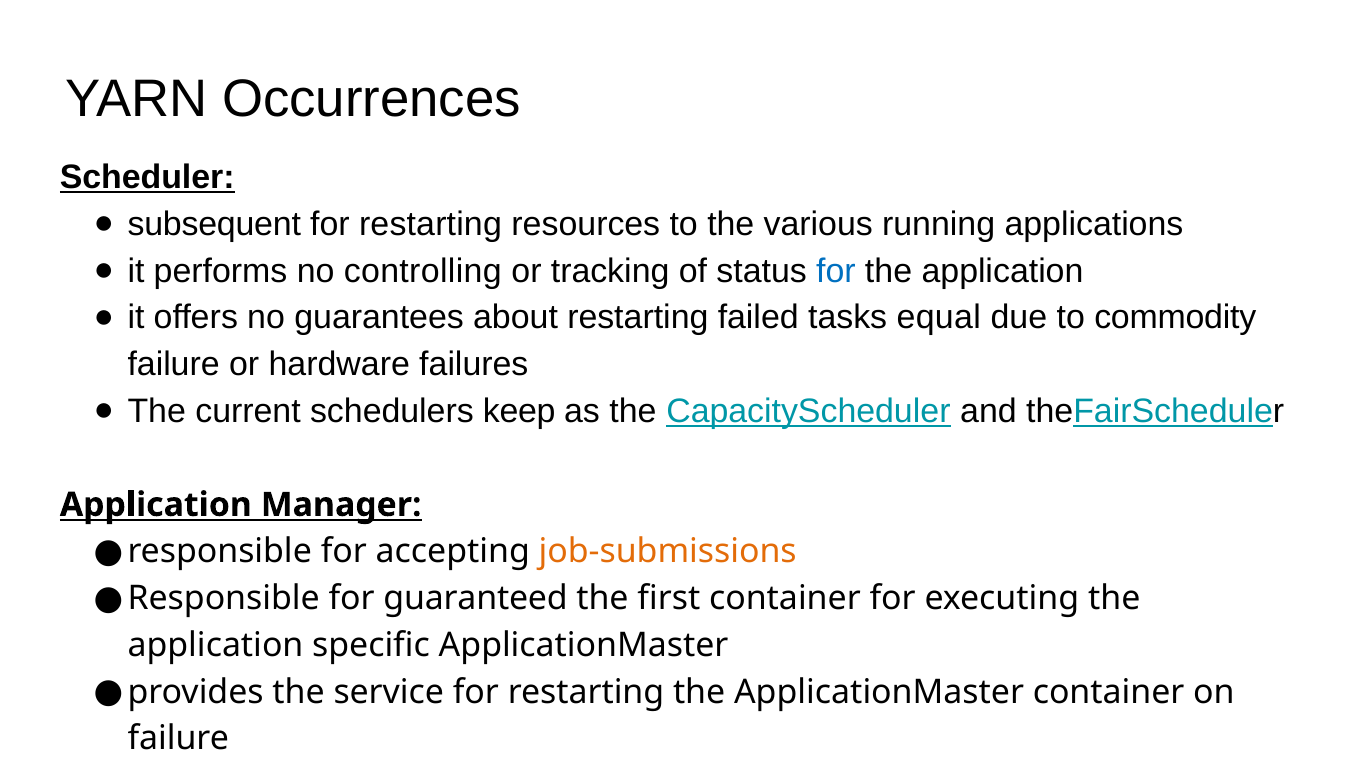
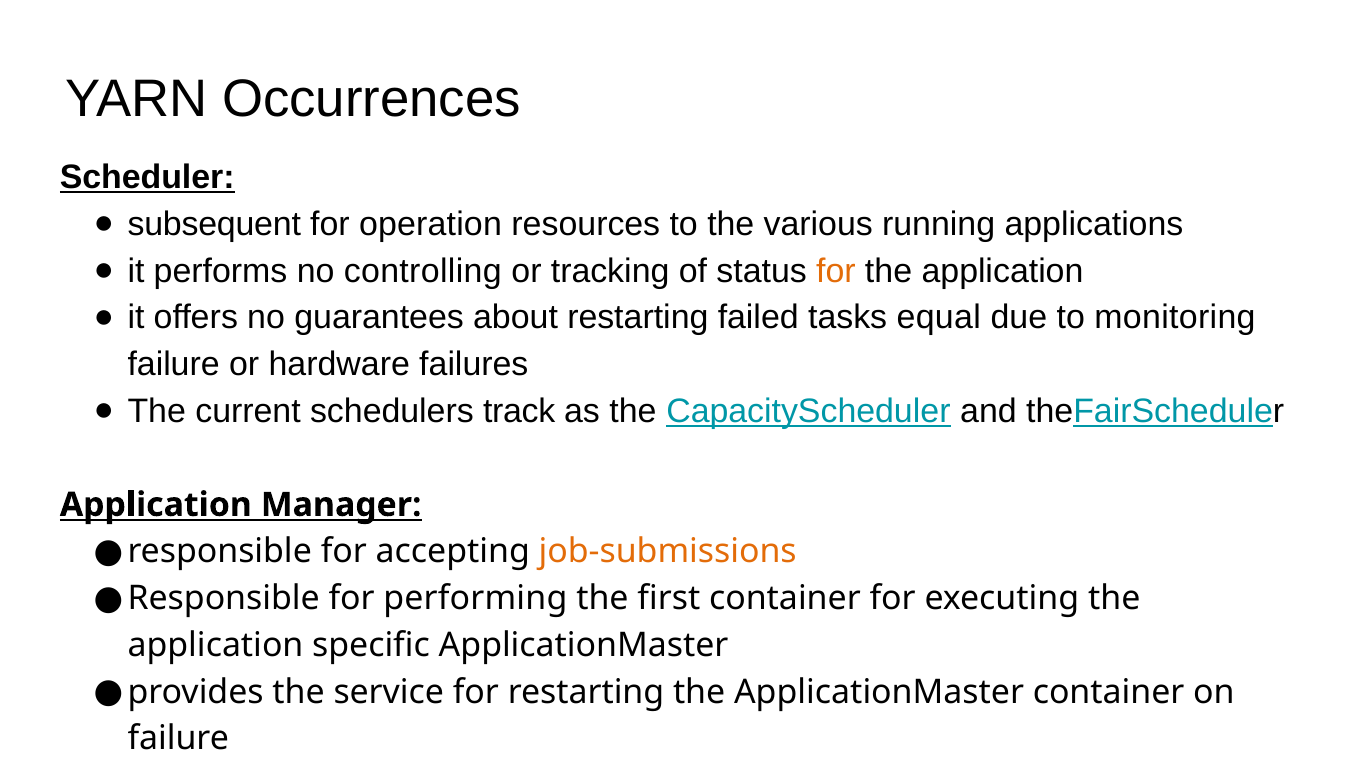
restarting at (430, 224): restarting -> operation
for at (836, 271) colour: blue -> orange
commodity: commodity -> monitoring
keep: keep -> track
guaranteed: guaranteed -> performing
